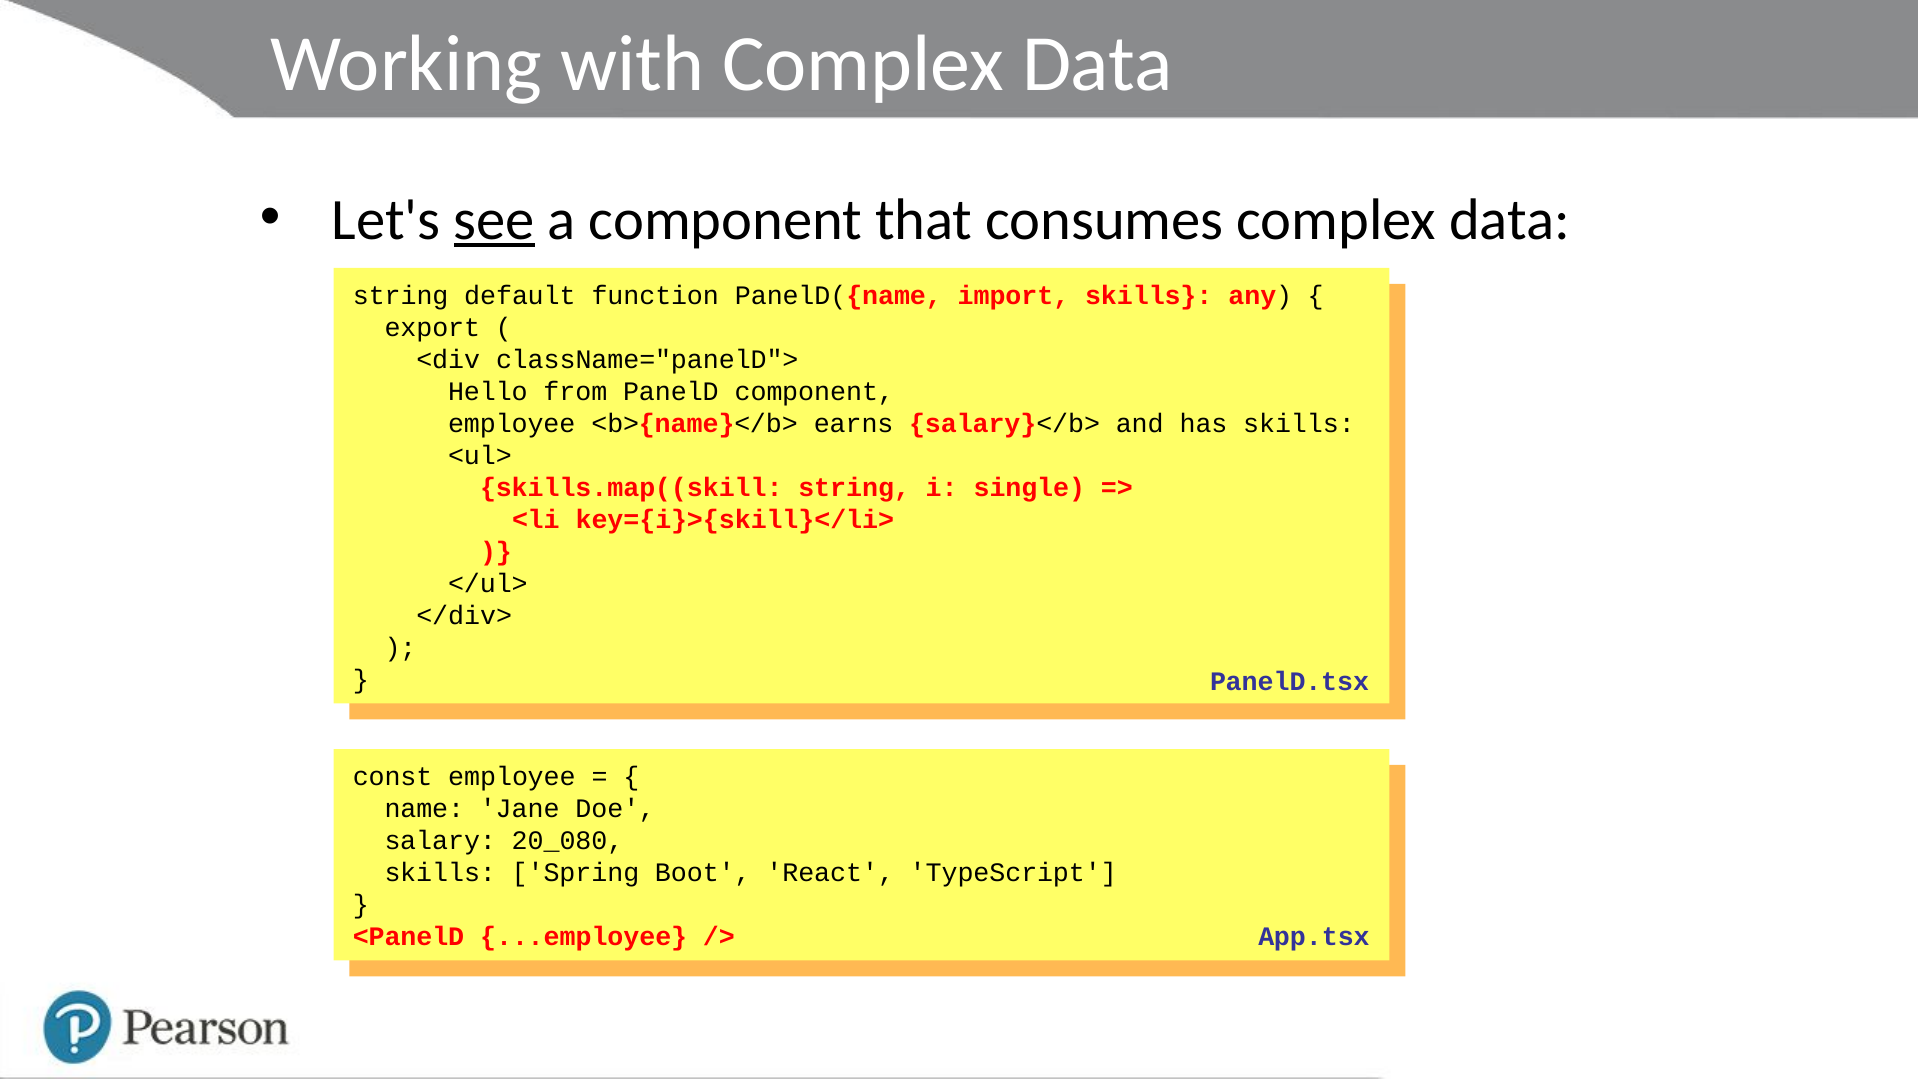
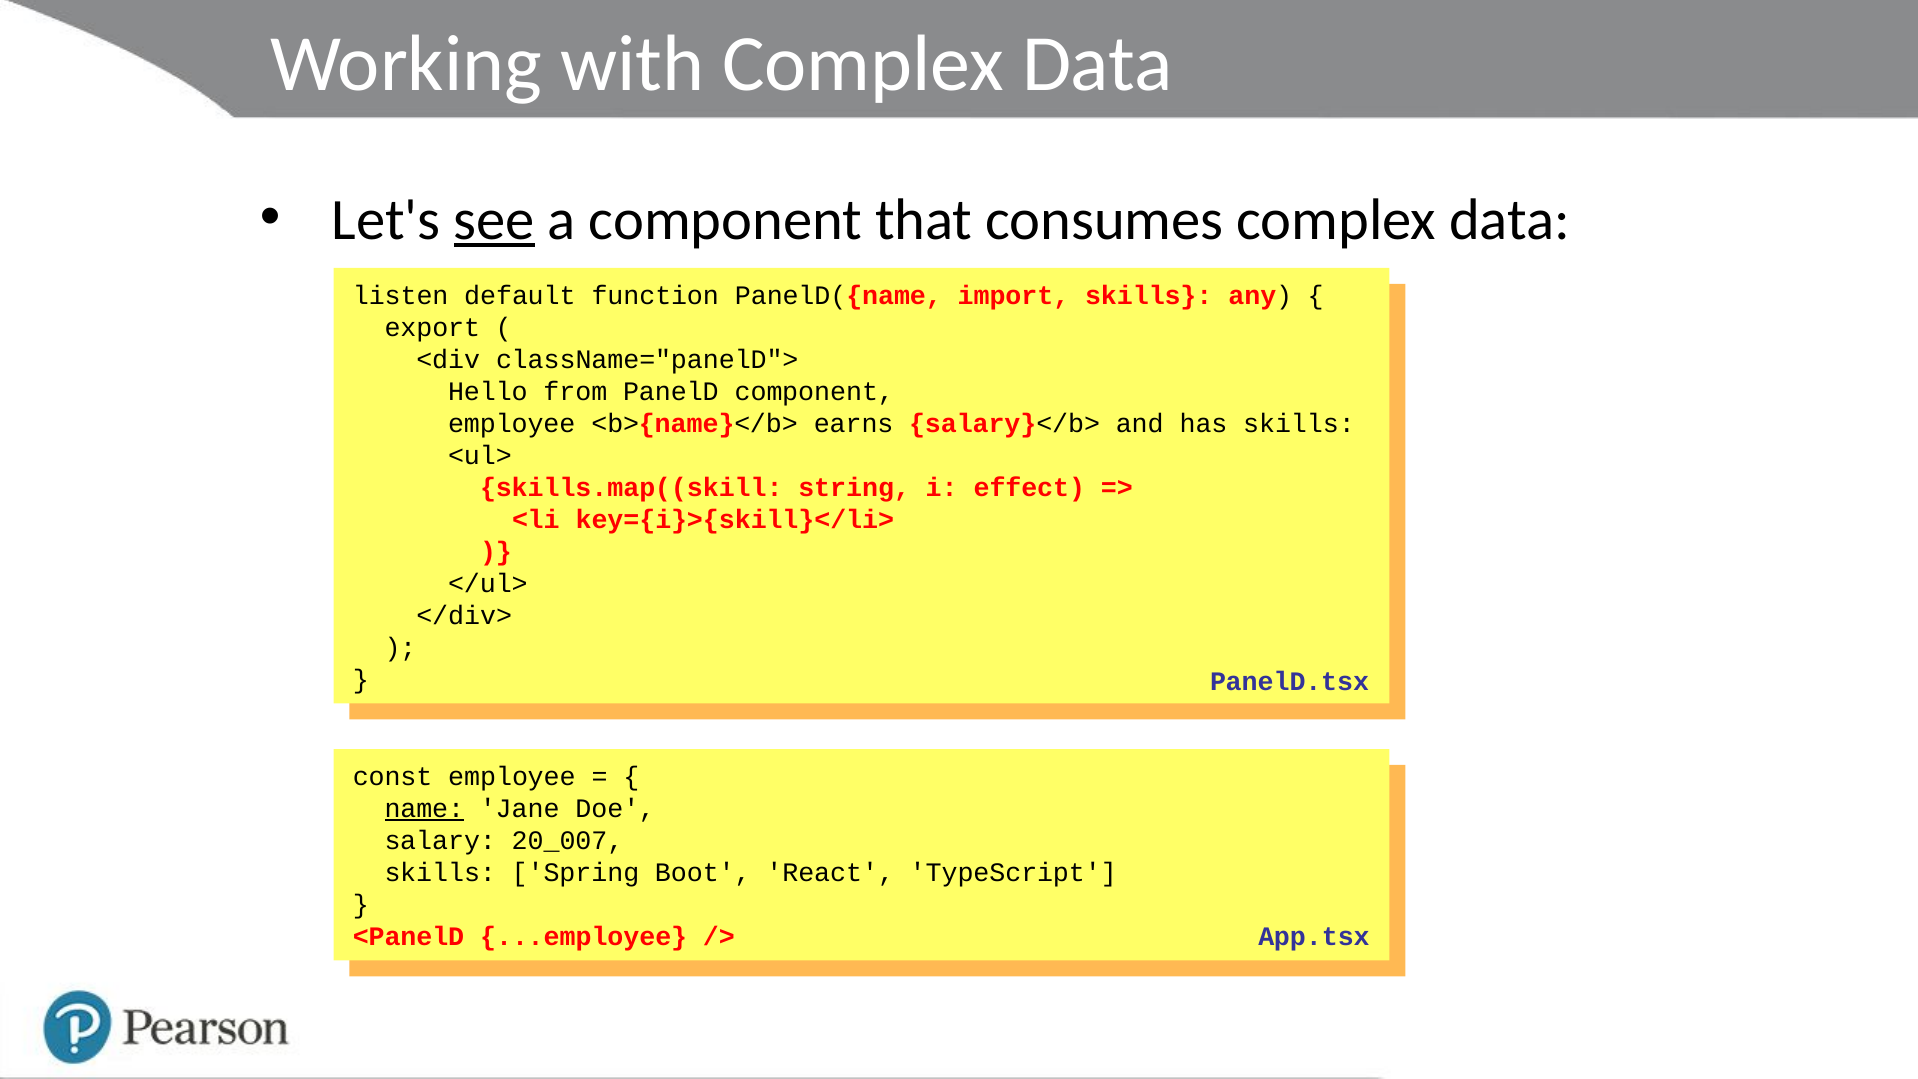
string at (401, 295): string -> listen
single: single -> effect
name at (424, 808) underline: none -> present
20_080: 20_080 -> 20_007
